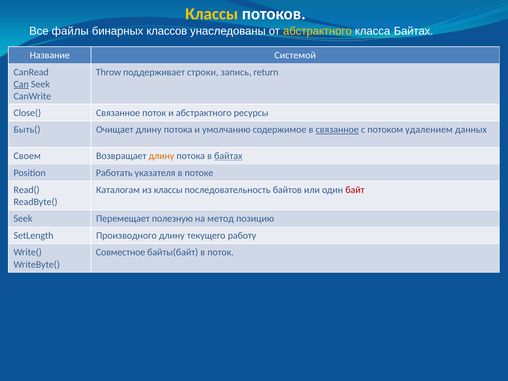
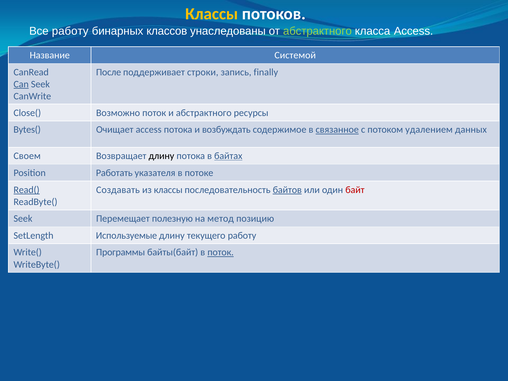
Все файлы: файлы -> работу
абстрактного at (317, 31) colour: yellow -> light green
класса Байтах: Байтах -> Access
Throw: Throw -> После
return: return -> finally
Close( Связанное: Связанное -> Возможно
Быть(: Быть( -> Bytes(
Очищает длину: длину -> access
умолчанию: умолчанию -> возбуждать
длину at (161, 156) colour: orange -> black
Read( underline: none -> present
Каталогам: Каталогам -> Создавать
байтов underline: none -> present
Производного: Производного -> Используемые
Совместное: Совместное -> Программы
поток at (221, 252) underline: none -> present
